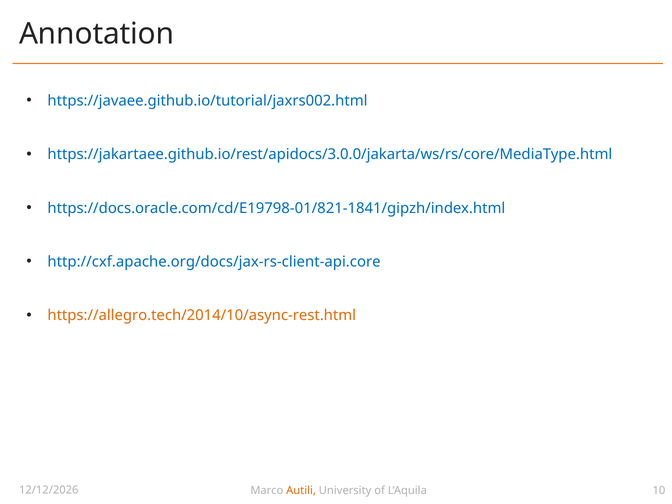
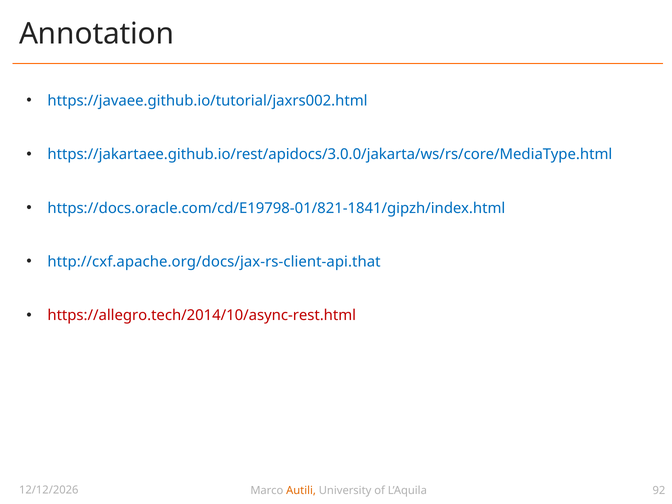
http://cxf.apache.org/docs/jax-rs-client-api.core: http://cxf.apache.org/docs/jax-rs-client-api.core -> http://cxf.apache.org/docs/jax-rs-client-api.that
https://allegro.tech/2014/10/async-rest.html colour: orange -> red
10: 10 -> 92
